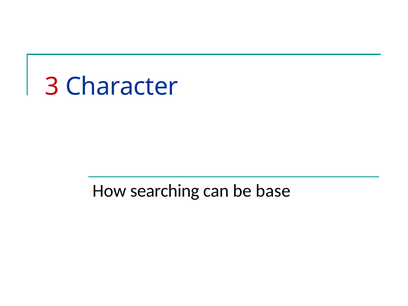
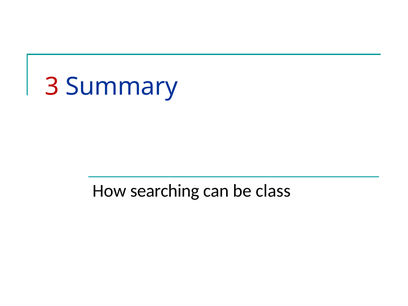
Character: Character -> Summary
base: base -> class
